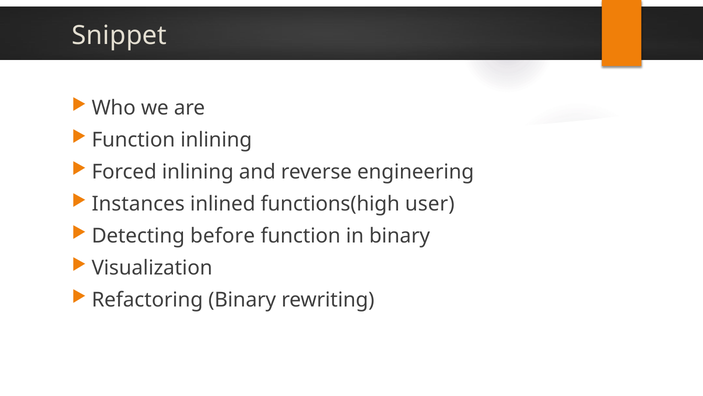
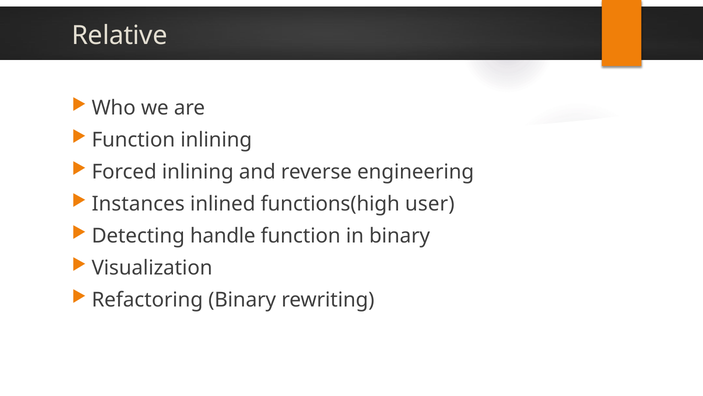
Snippet: Snippet -> Relative
before: before -> handle
